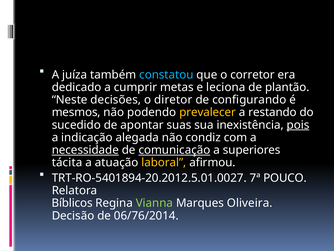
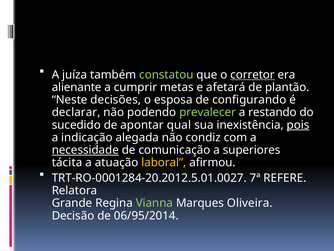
constatou colour: light blue -> light green
corretor underline: none -> present
dedicado: dedicado -> alienante
leciona: leciona -> afetará
diretor: diretor -> esposa
mesmos: mesmos -> declarar
prevalecer colour: yellow -> light green
suas: suas -> qual
comunicação underline: present -> none
TRT-RO-5401894-20.2012.5.01.0027: TRT-RO-5401894-20.2012.5.01.0027 -> TRT-RO-0001284-20.2012.5.01.0027
POUCO: POUCO -> REFERE
Bíblicos: Bíblicos -> Grande
06/76/2014: 06/76/2014 -> 06/95/2014
